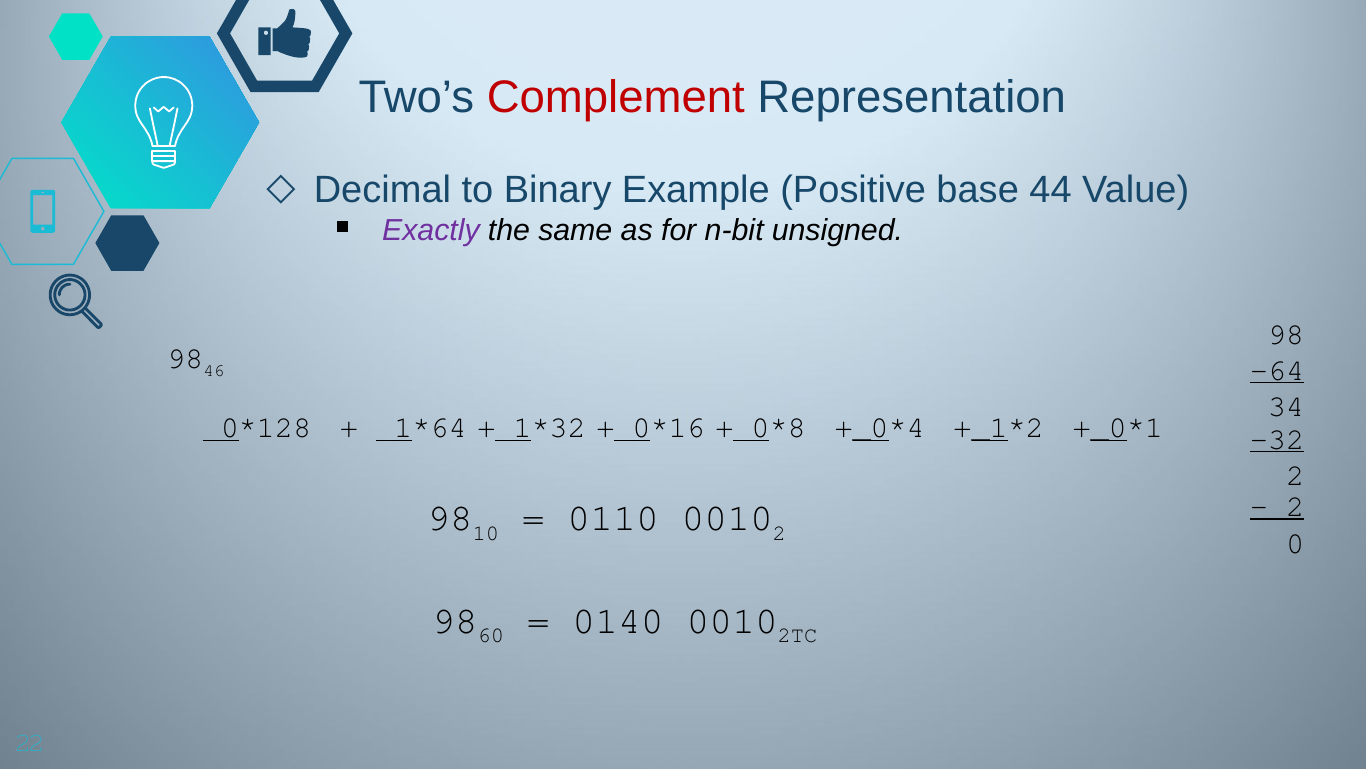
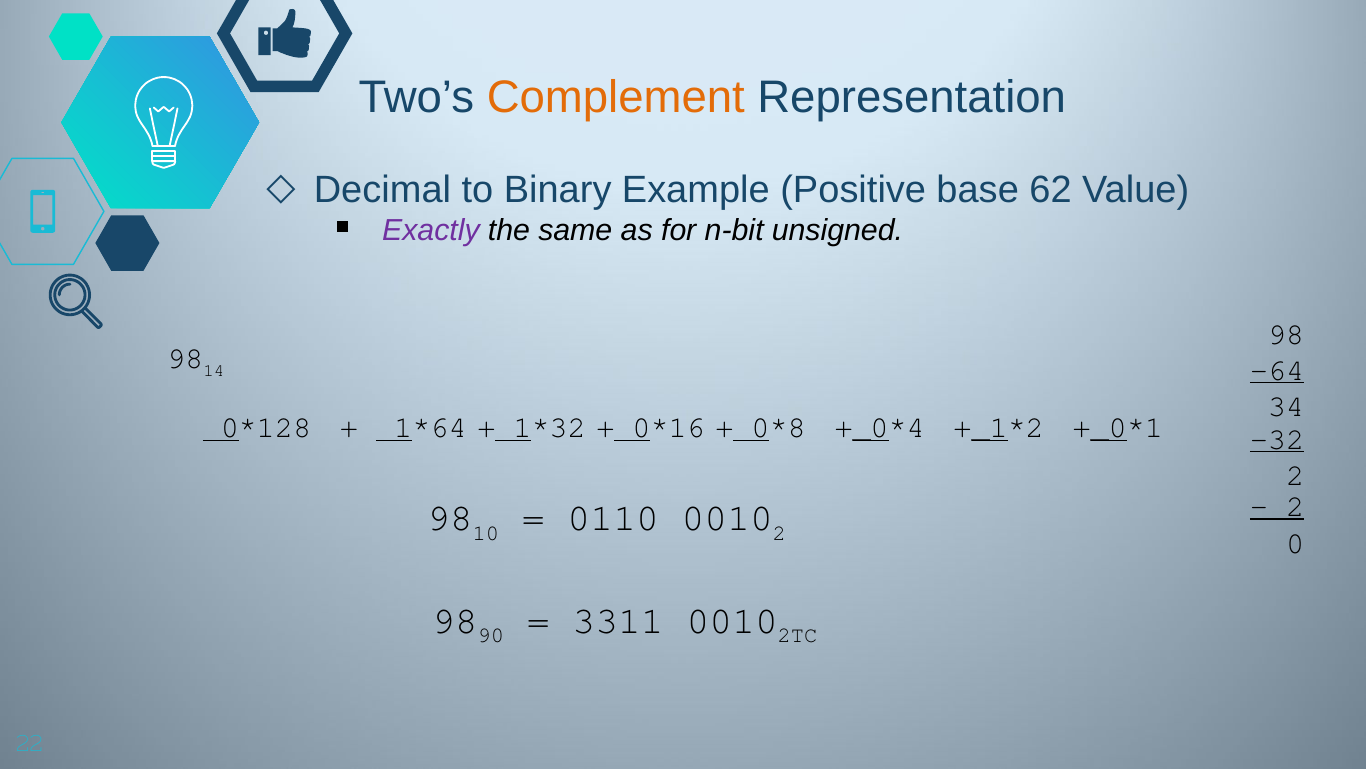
Complement colour: red -> orange
44: 44 -> 62
46: 46 -> 14
60: 60 -> 90
0140: 0140 -> 3311
